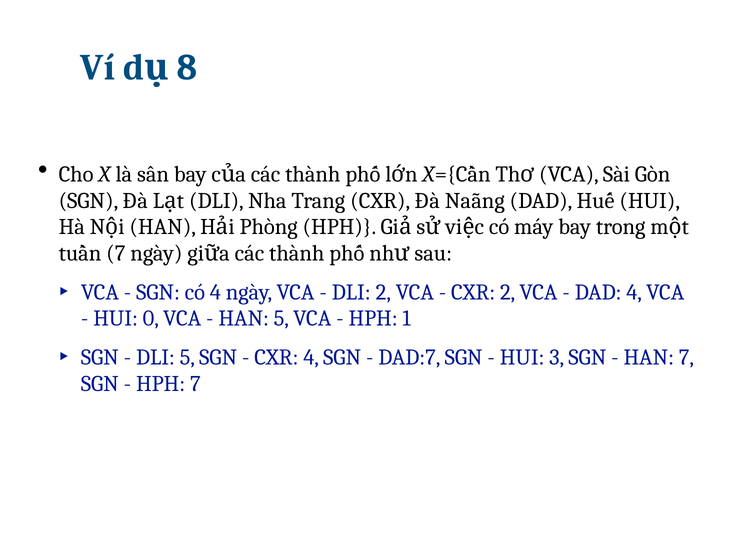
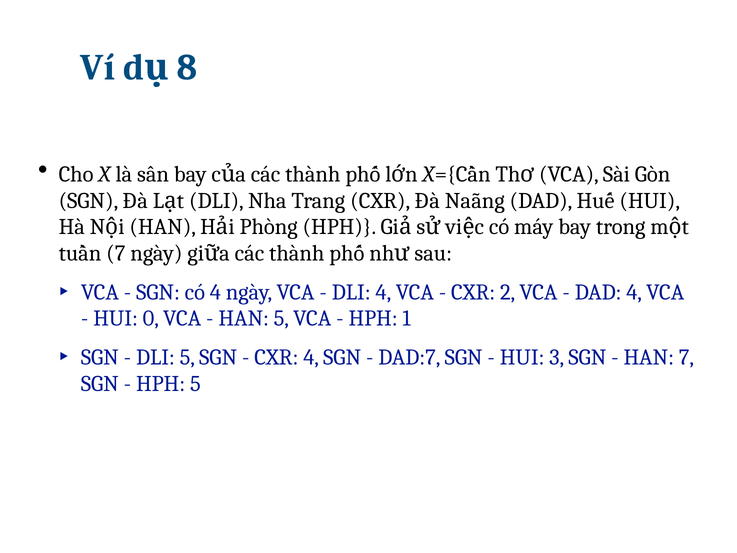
DLI 2: 2 -> 4
HPH 7: 7 -> 5
